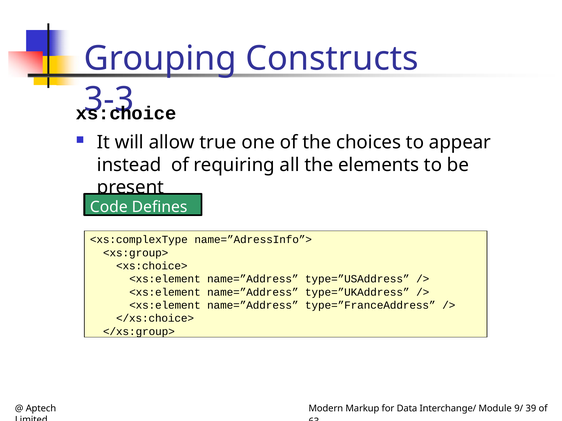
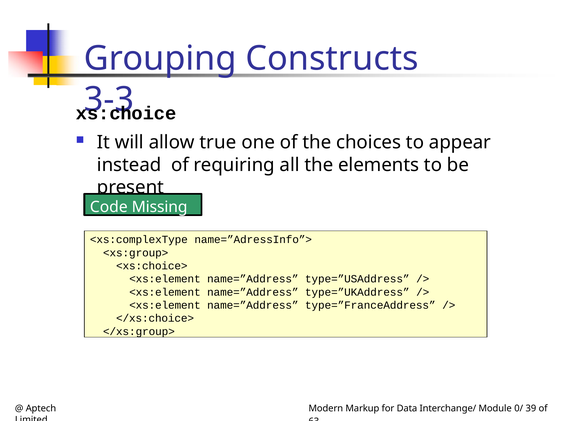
Defines: Defines -> Missing
9/: 9/ -> 0/
